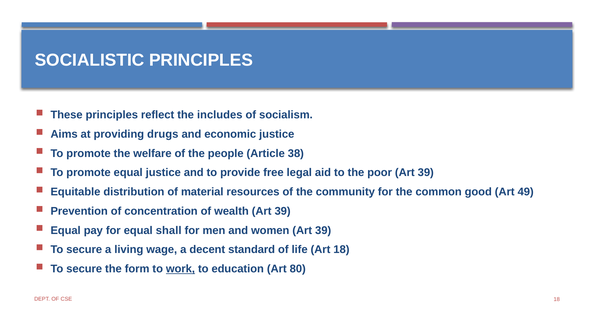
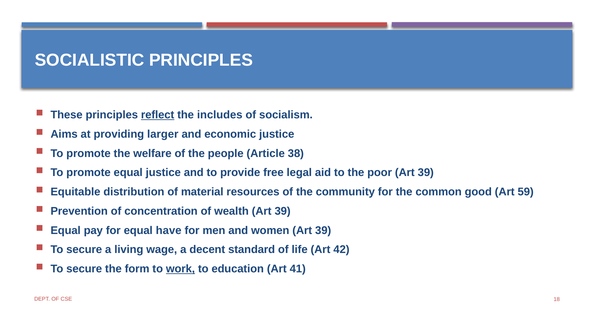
reflect underline: none -> present
drugs: drugs -> larger
49: 49 -> 59
shall: shall -> have
Art 18: 18 -> 42
80: 80 -> 41
